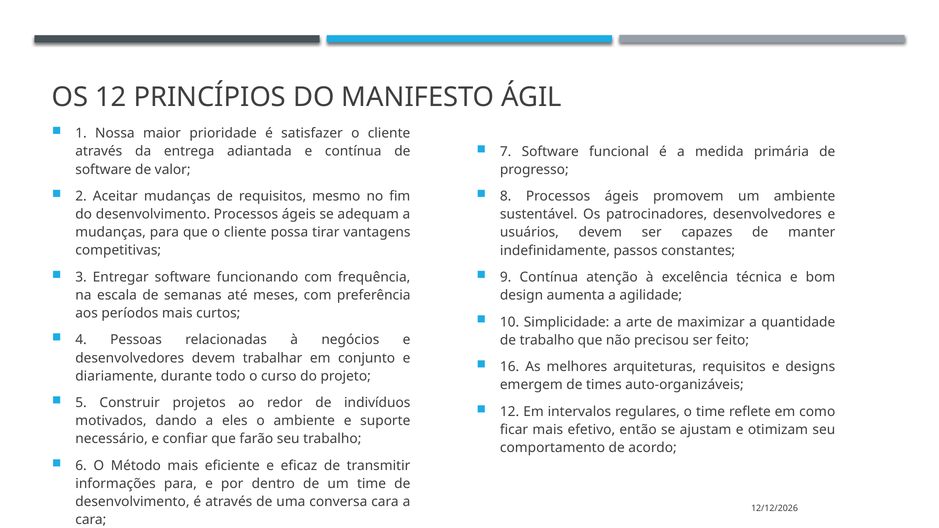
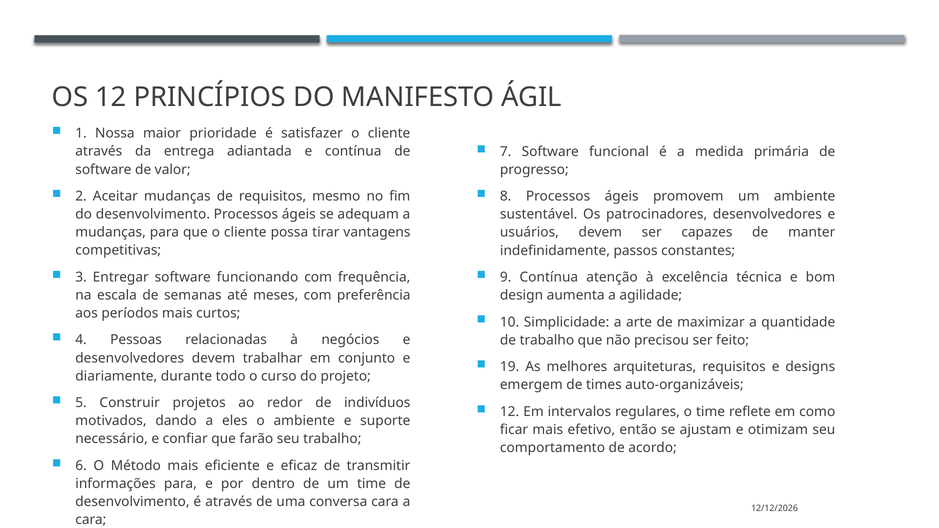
16: 16 -> 19
